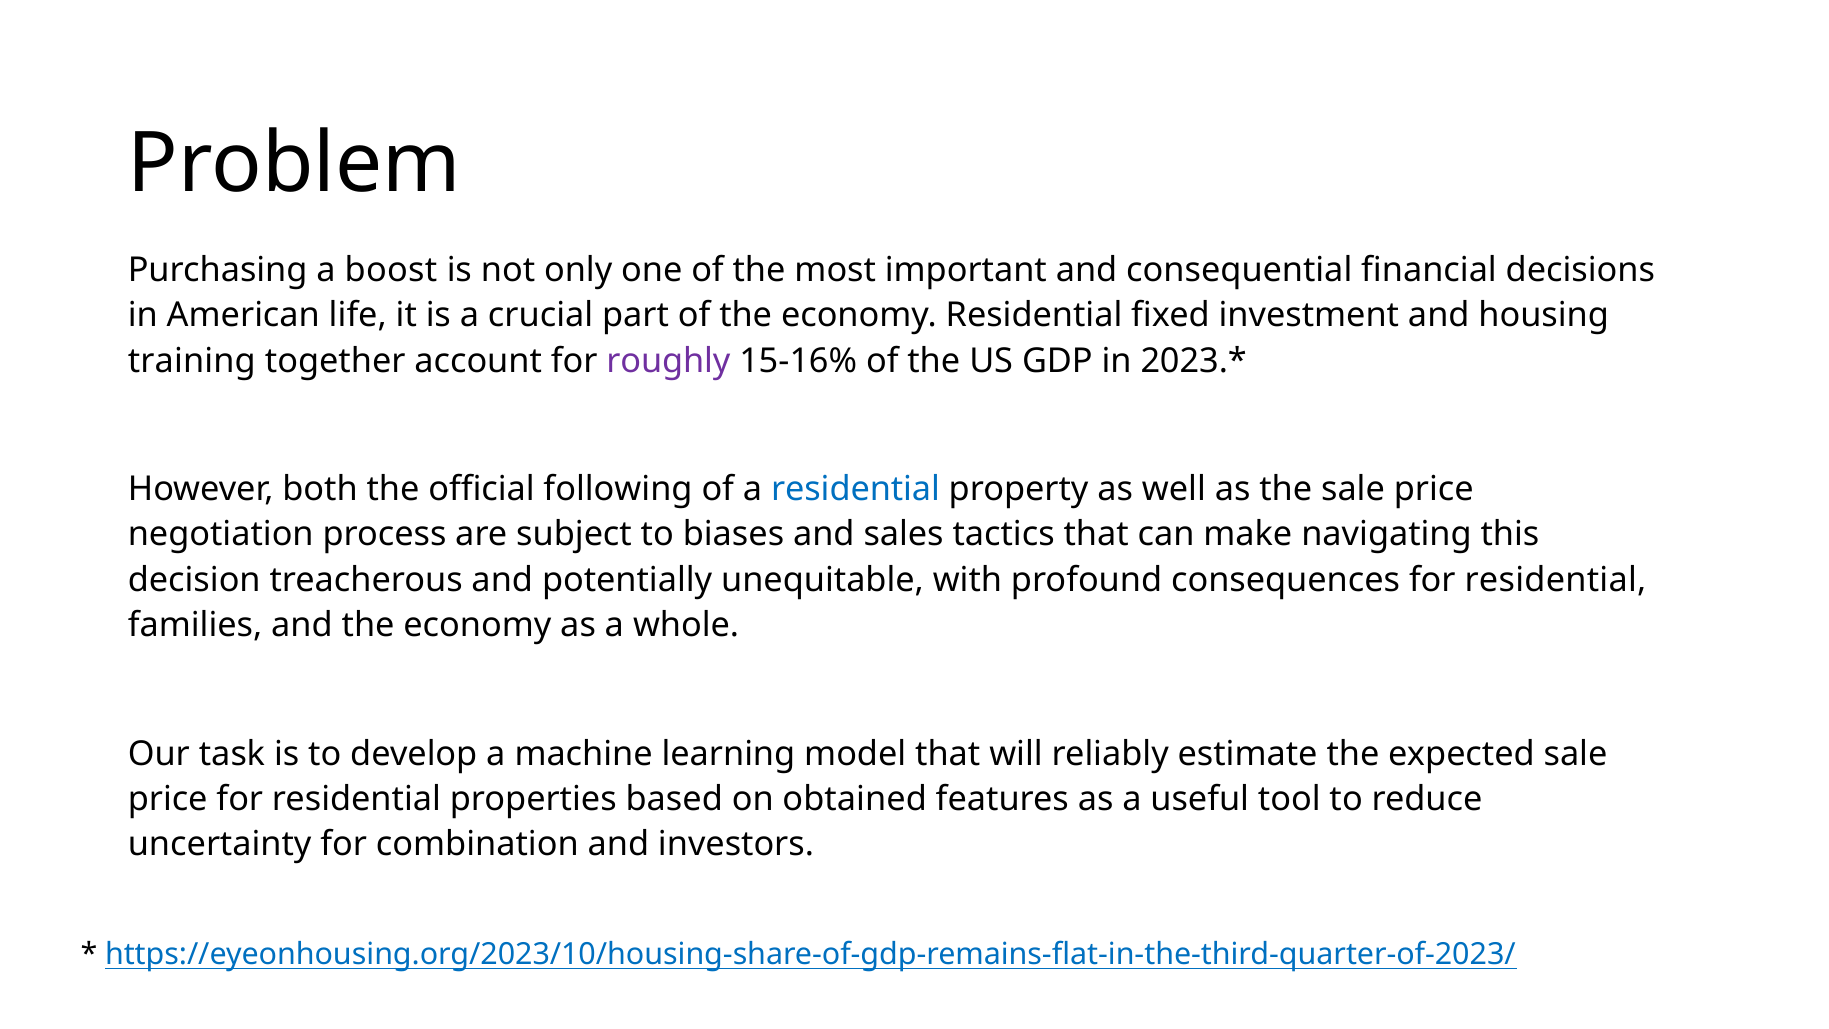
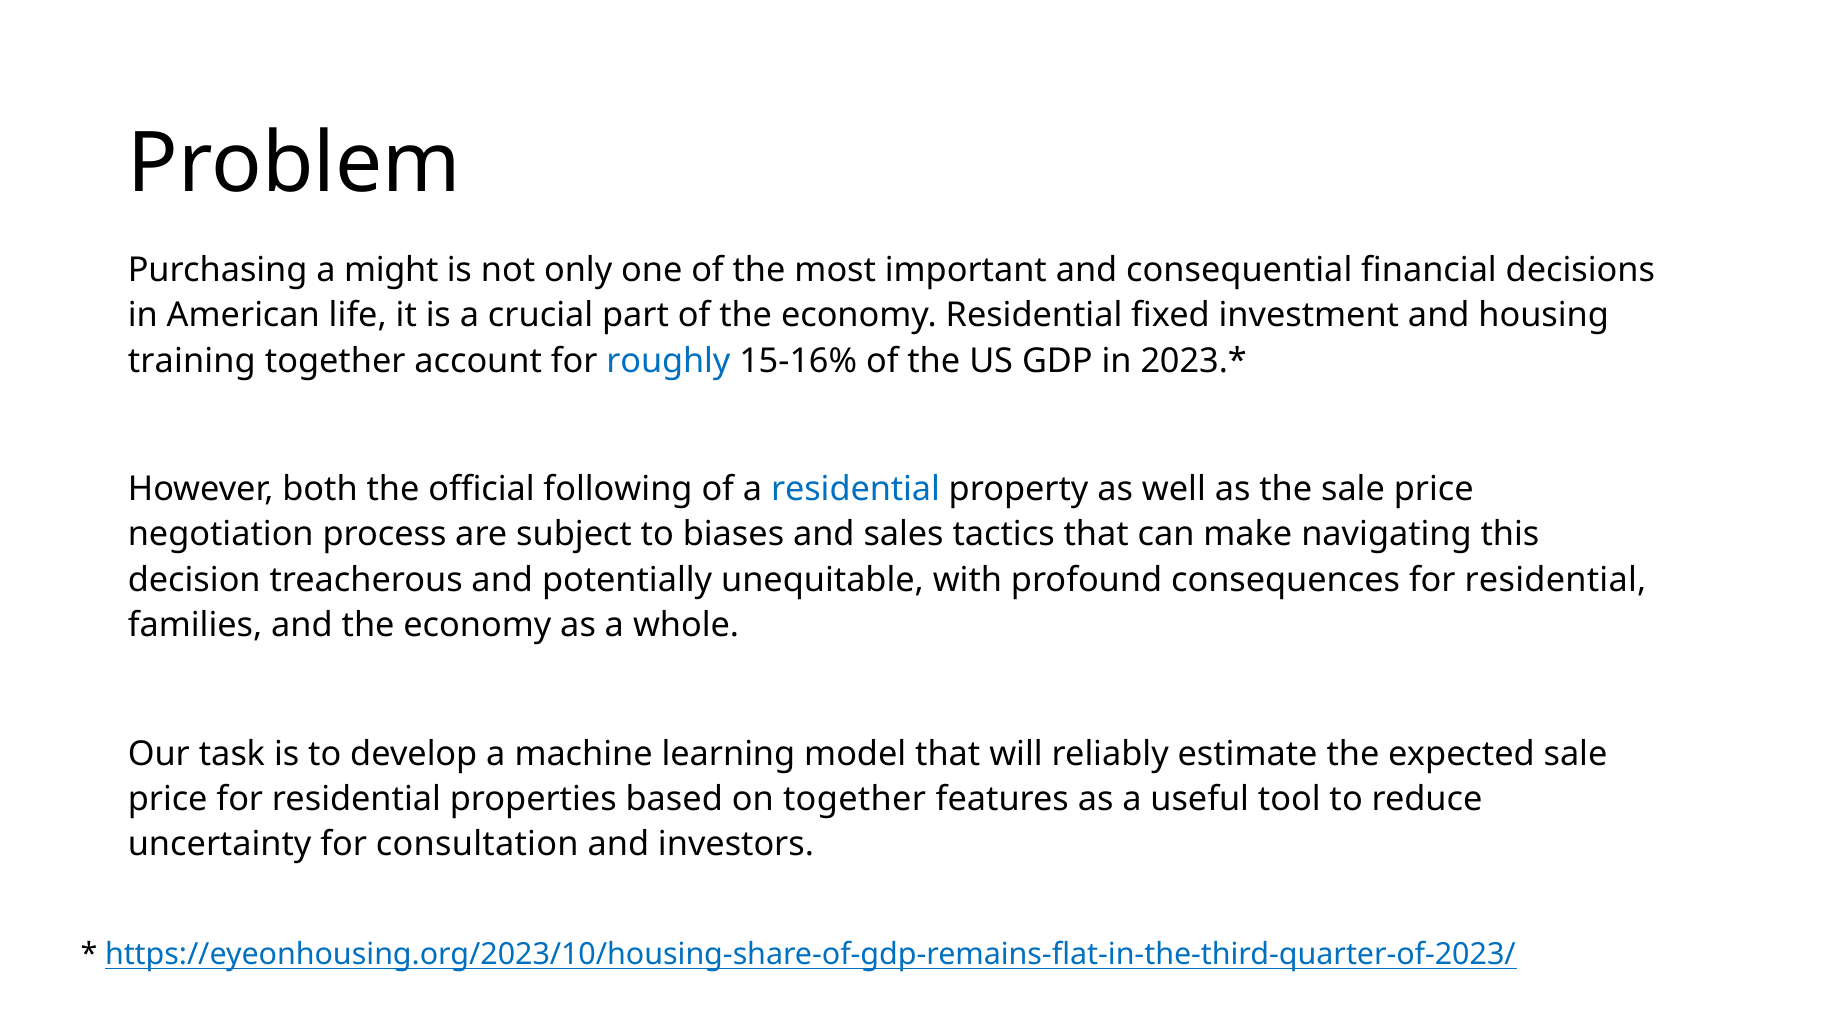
boost: boost -> might
roughly colour: purple -> blue
on obtained: obtained -> together
combination: combination -> consultation
